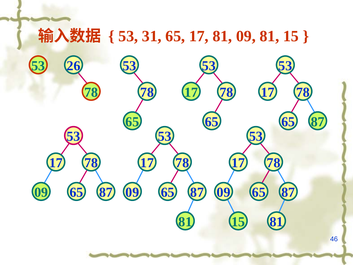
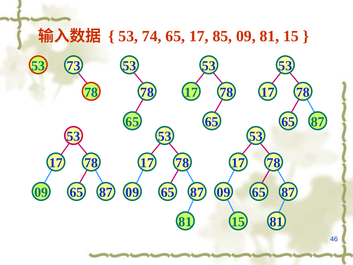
31: 31 -> 74
17 81: 81 -> 85
26: 26 -> 73
